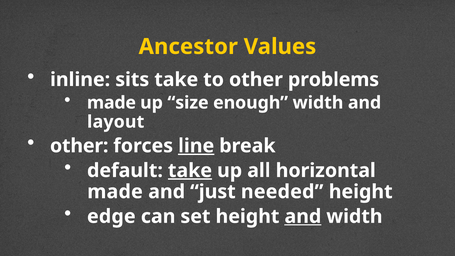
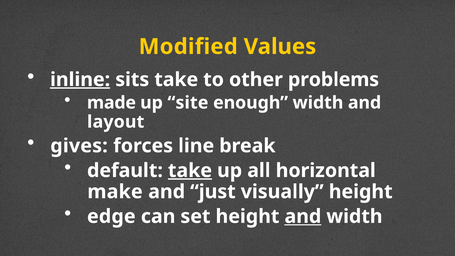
Ancestor: Ancestor -> Modified
inline underline: none -> present
size: size -> site
other at (79, 146): other -> gives
line underline: present -> none
made at (115, 192): made -> make
needed: needed -> visually
